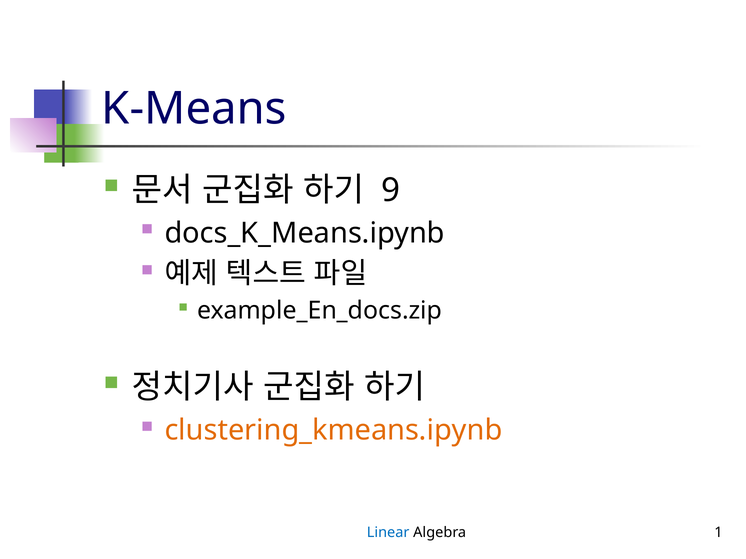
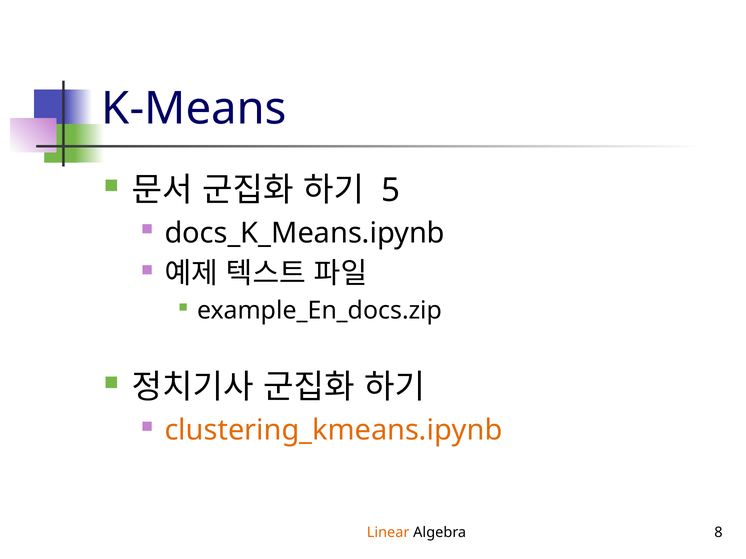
9: 9 -> 5
Linear colour: blue -> orange
1: 1 -> 8
